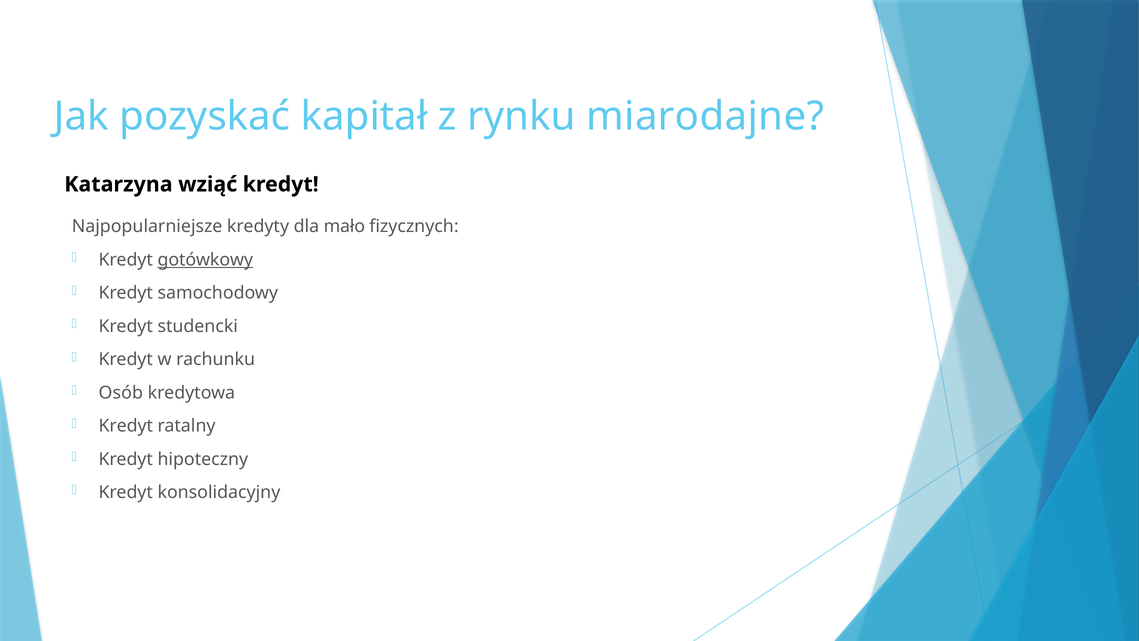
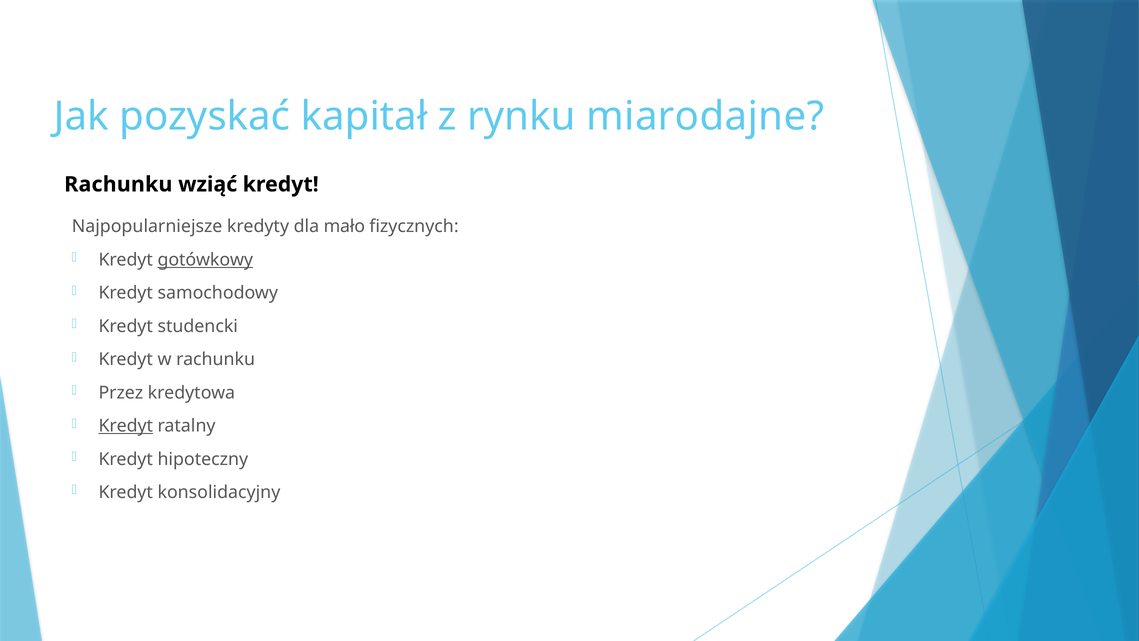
Katarzyna at (118, 184): Katarzyna -> Rachunku
Osób: Osób -> Przez
Kredyt at (126, 426) underline: none -> present
